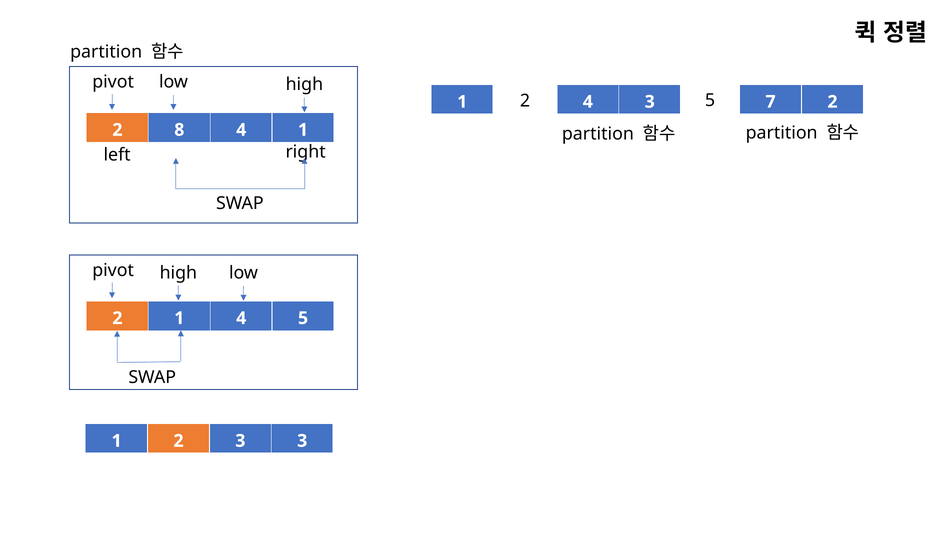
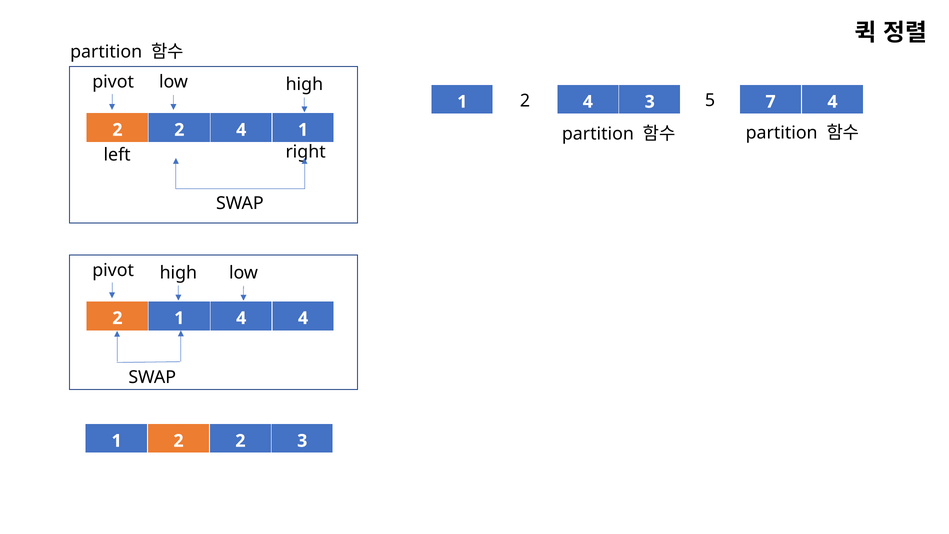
7 2: 2 -> 4
8 at (179, 130): 8 -> 2
4 5: 5 -> 4
1 2 3: 3 -> 2
